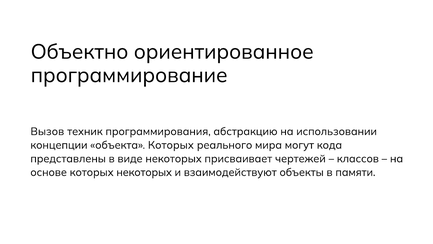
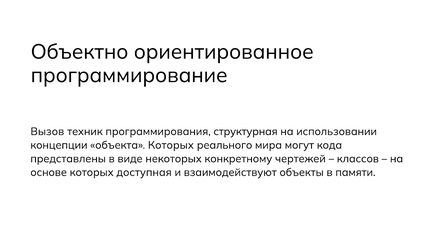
абстракцию: абстракцию -> структурная
присваивает: присваивает -> конкретному
которых некоторых: некоторых -> доступная
